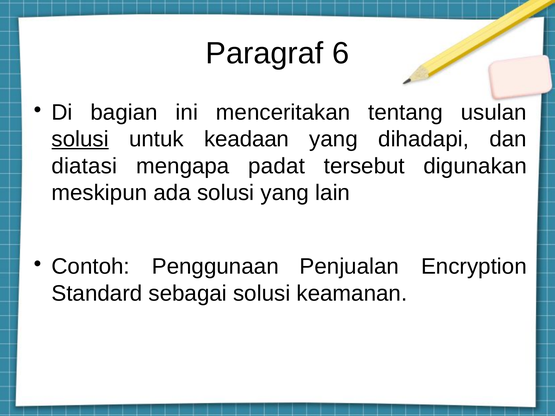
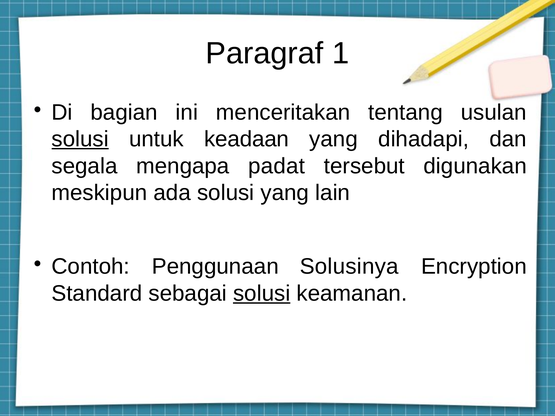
6: 6 -> 1
diatasi: diatasi -> segala
Penjualan: Penjualan -> Solusinya
solusi at (262, 293) underline: none -> present
